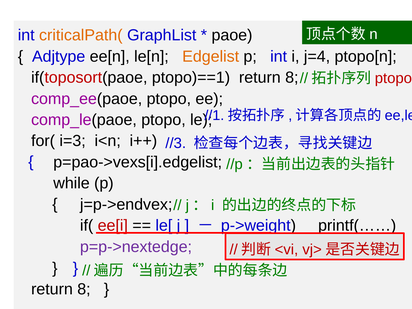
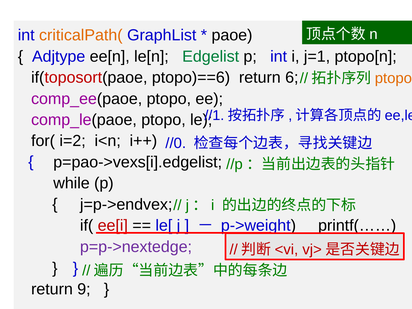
Edgelist colour: orange -> green
j=4: j=4 -> j=1
ptopo)==1: ptopo)==1 -> ptopo)==6
8 at (292, 78): 8 -> 6
ptopo at (393, 78) colour: red -> orange
i=3: i=3 -> i=2
//3: //3 -> //0
8 at (84, 289): 8 -> 9
